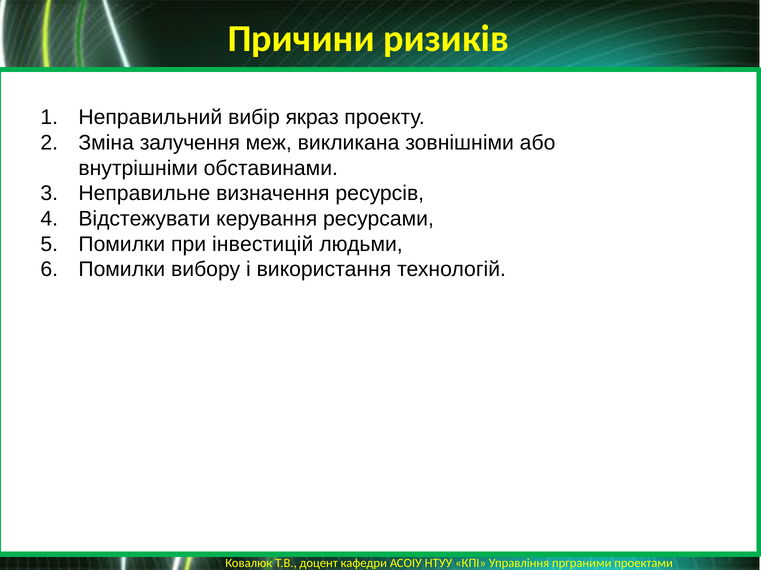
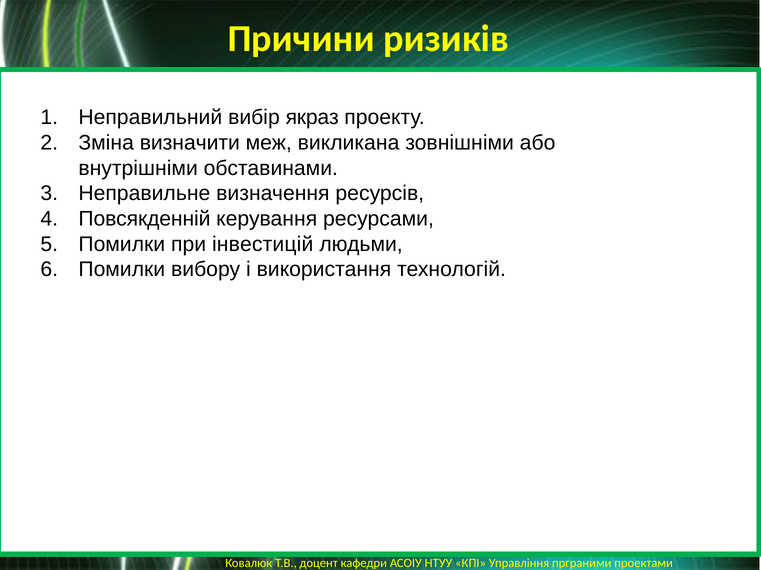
залучення: залучення -> визначити
Відстежувати: Відстежувати -> Повсякденній
